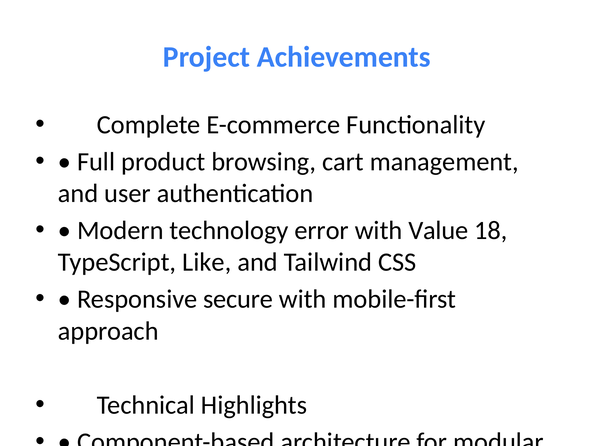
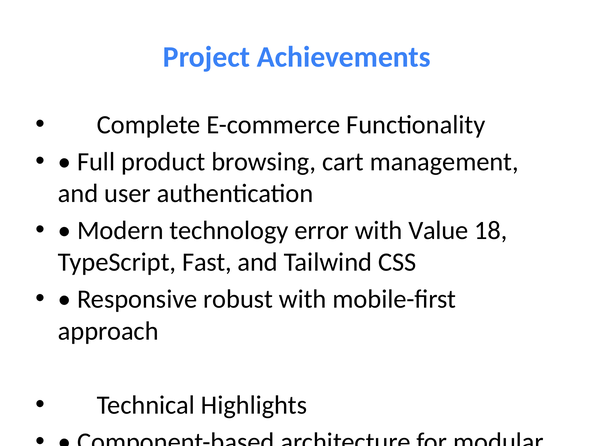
TypeScript Like: Like -> Fast
Responsive secure: secure -> robust
